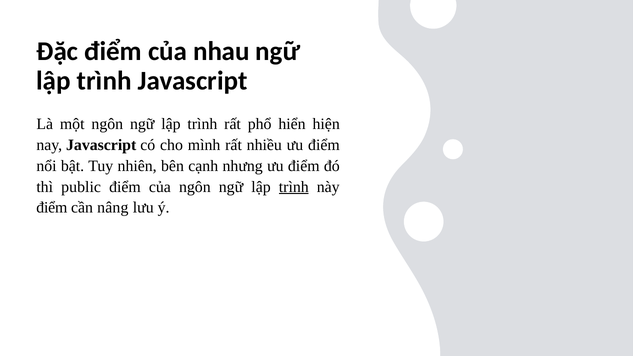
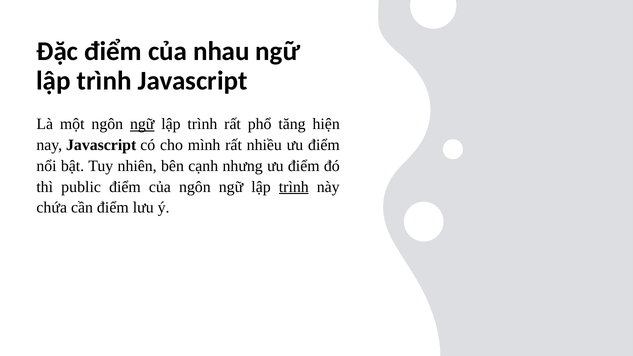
ngữ at (142, 124) underline: none -> present
hiển: hiển -> tăng
điểm at (52, 208): điểm -> chứa
cần nâng: nâng -> điểm
